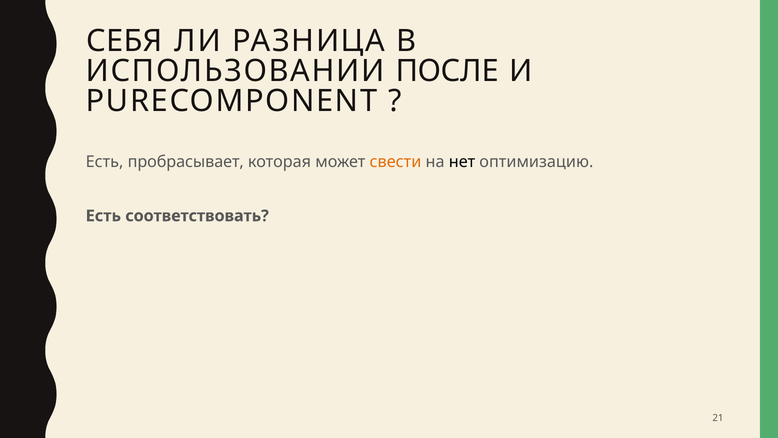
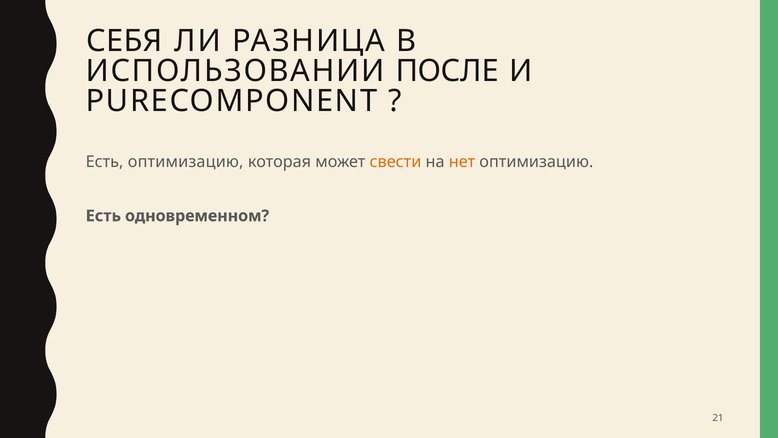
Есть пробрасывает: пробрасывает -> оптимизацию
нет colour: black -> orange
соответствовать: соответствовать -> одновременном
